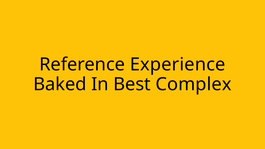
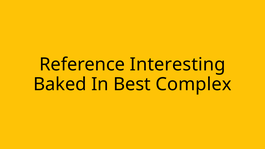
Experience: Experience -> Interesting
